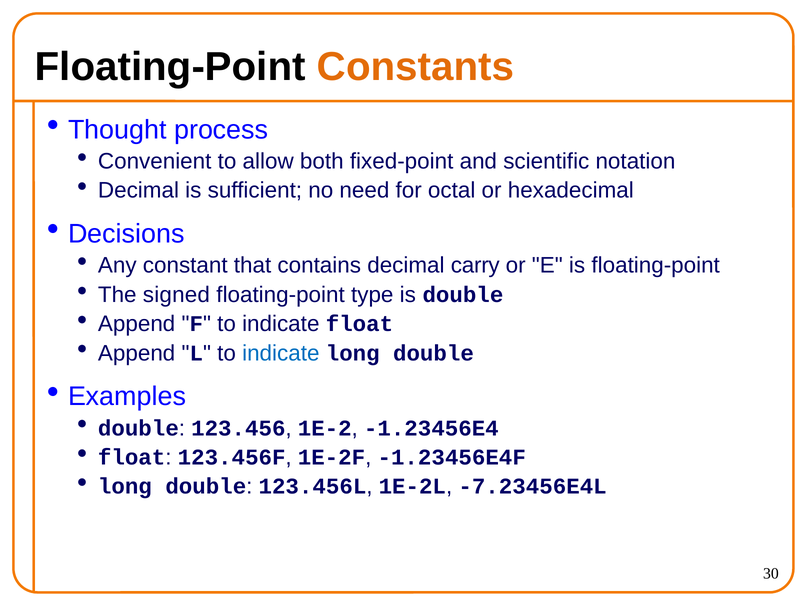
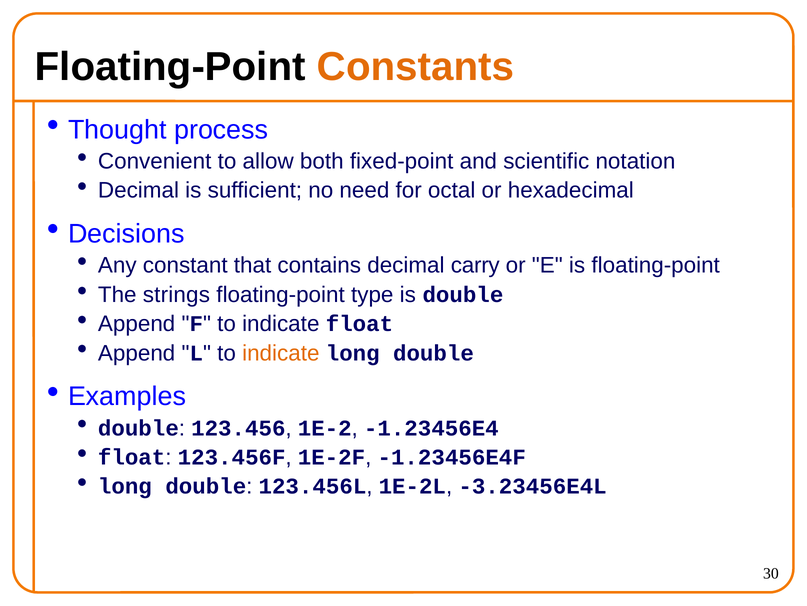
signed: signed -> strings
indicate at (281, 353) colour: blue -> orange
-7.23456E4L: -7.23456E4L -> -3.23456E4L
